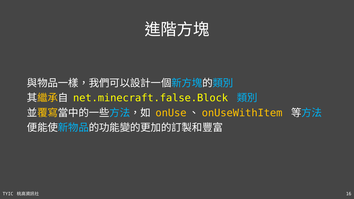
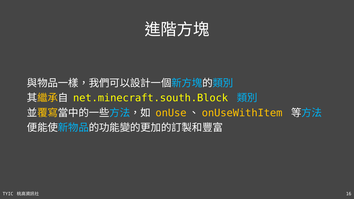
net.minecraft.false.Block: net.minecraft.false.Block -> net.minecraft.south.Block
